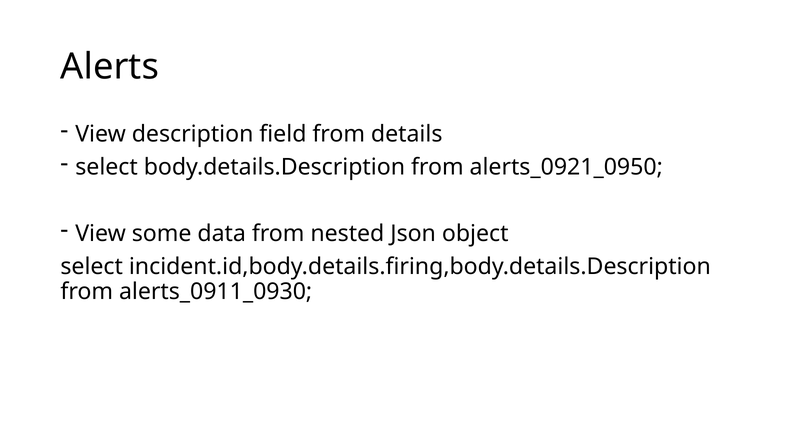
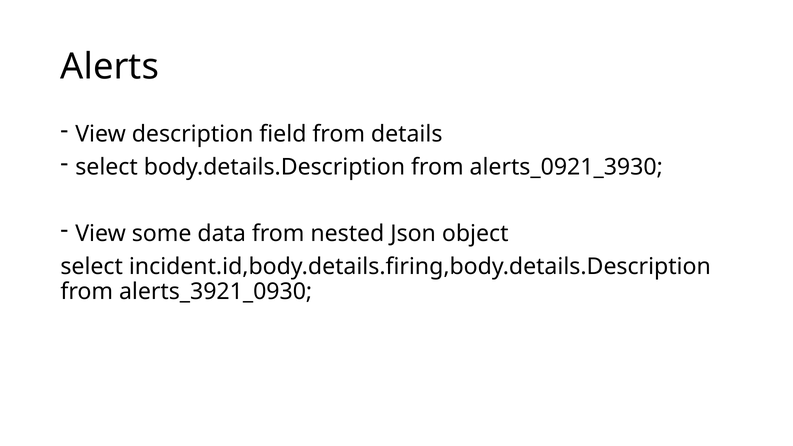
alerts_0921_0950: alerts_0921_0950 -> alerts_0921_3930
alerts_0911_0930: alerts_0911_0930 -> alerts_3921_0930
